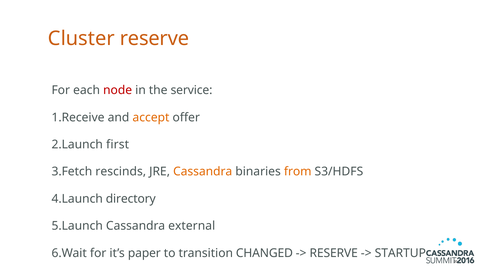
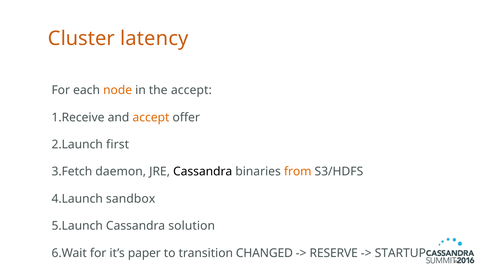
Cluster reserve: reserve -> latency
node colour: red -> orange
the service: service -> accept
rescinds: rescinds -> daemon
Cassandra at (203, 171) colour: orange -> black
directory: directory -> sandbox
external: external -> solution
